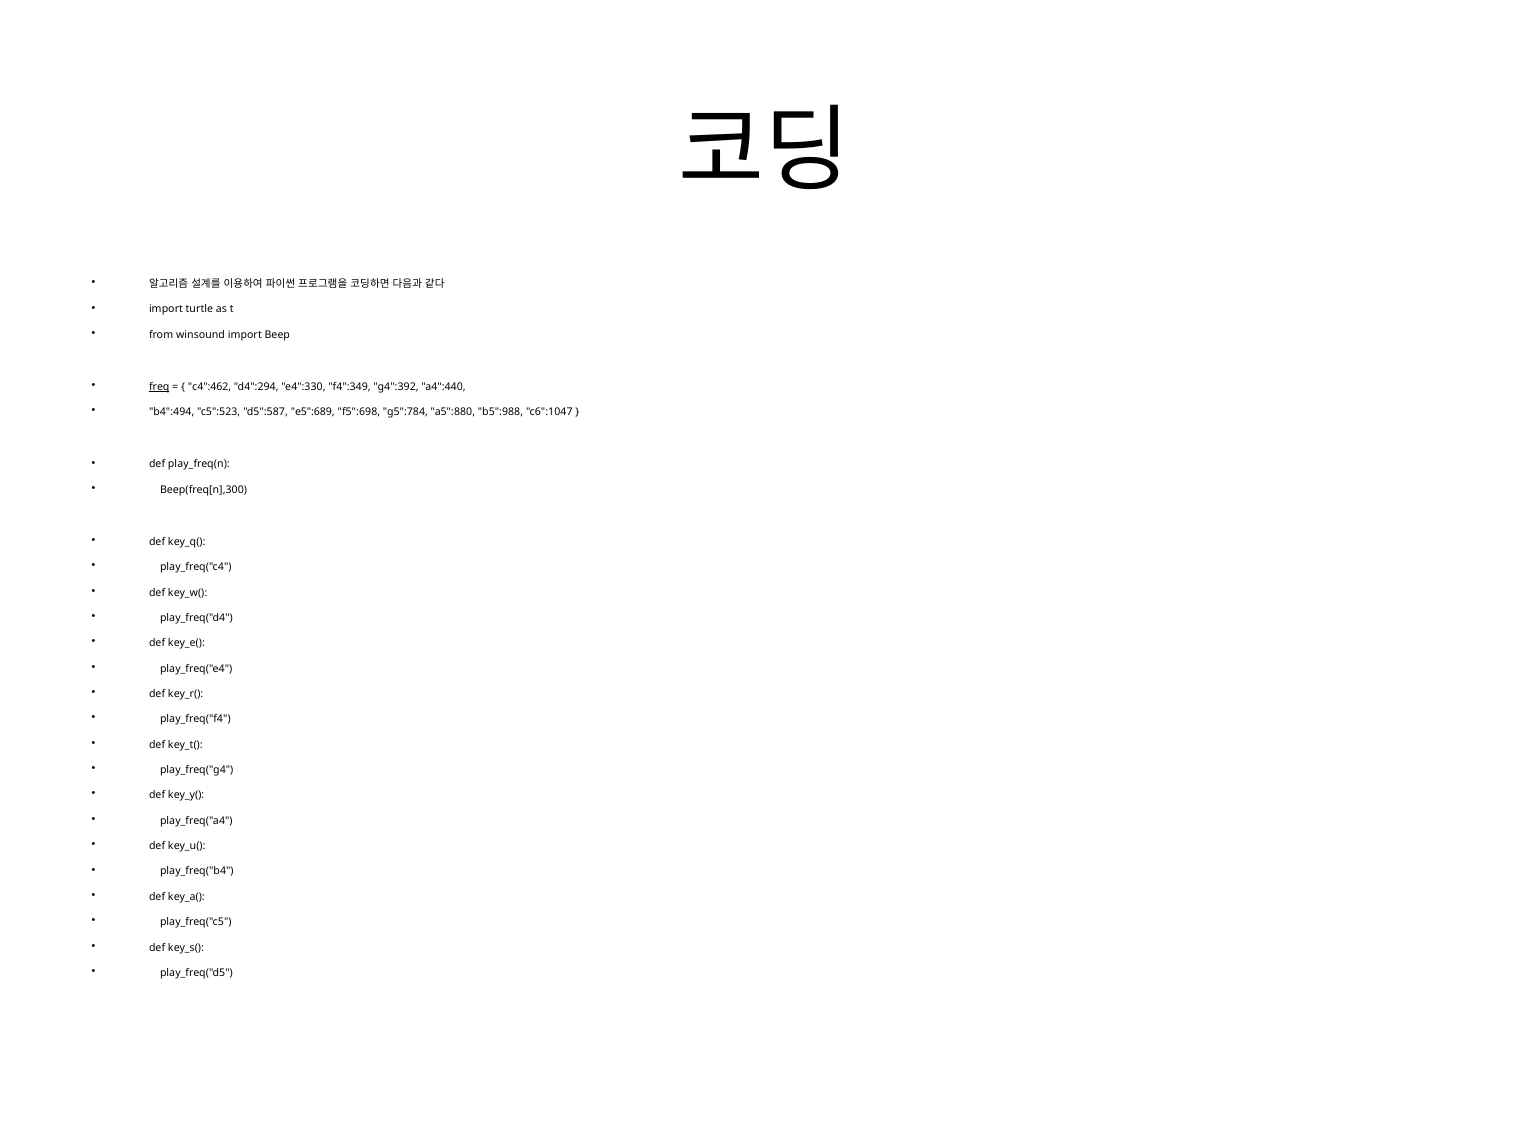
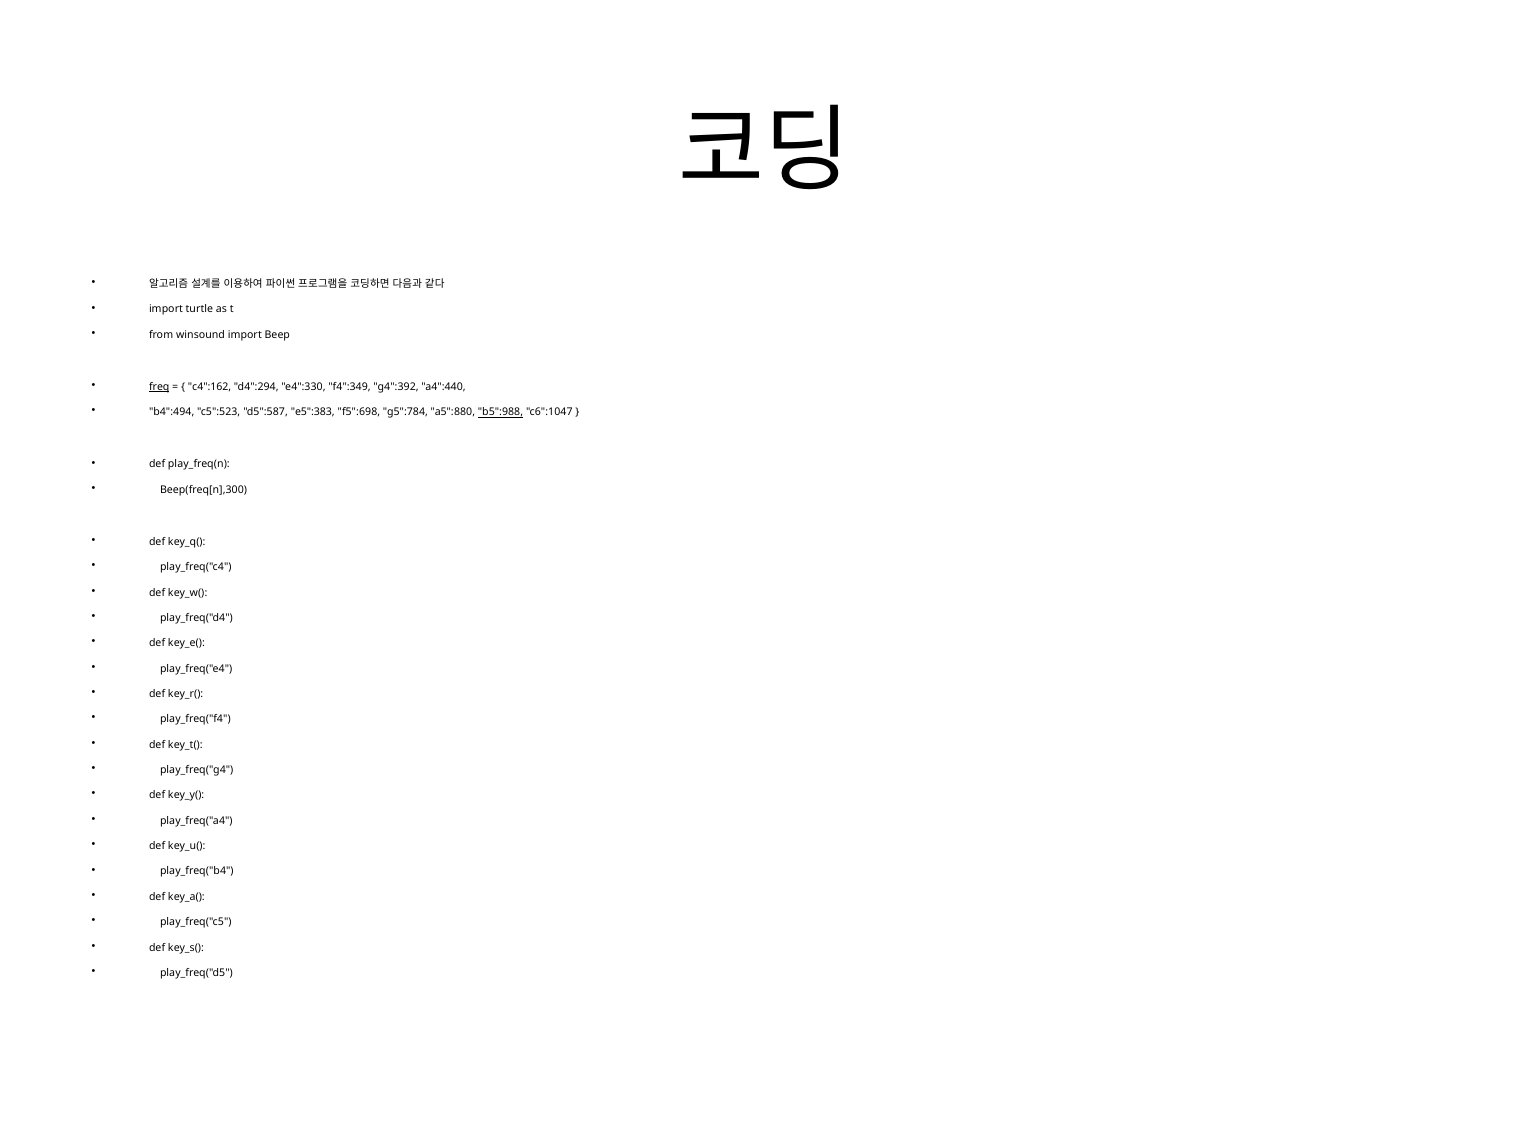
c4":462: c4":462 -> c4":162
e5":689: e5":689 -> e5":383
b5":988 underline: none -> present
